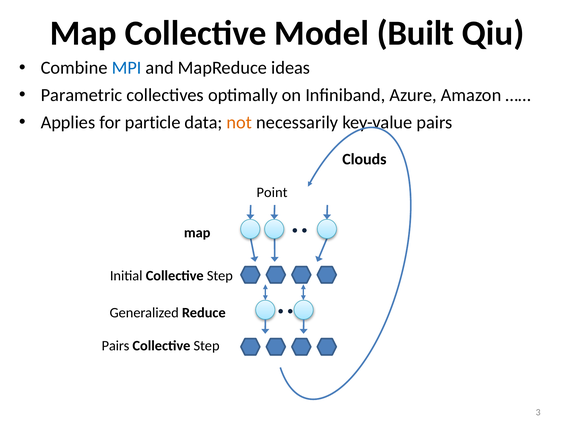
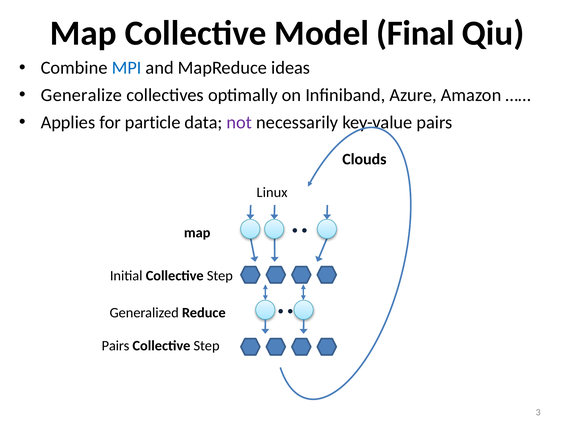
Built: Built -> Final
Parametric: Parametric -> Generalize
not colour: orange -> purple
Point: Point -> Linux
